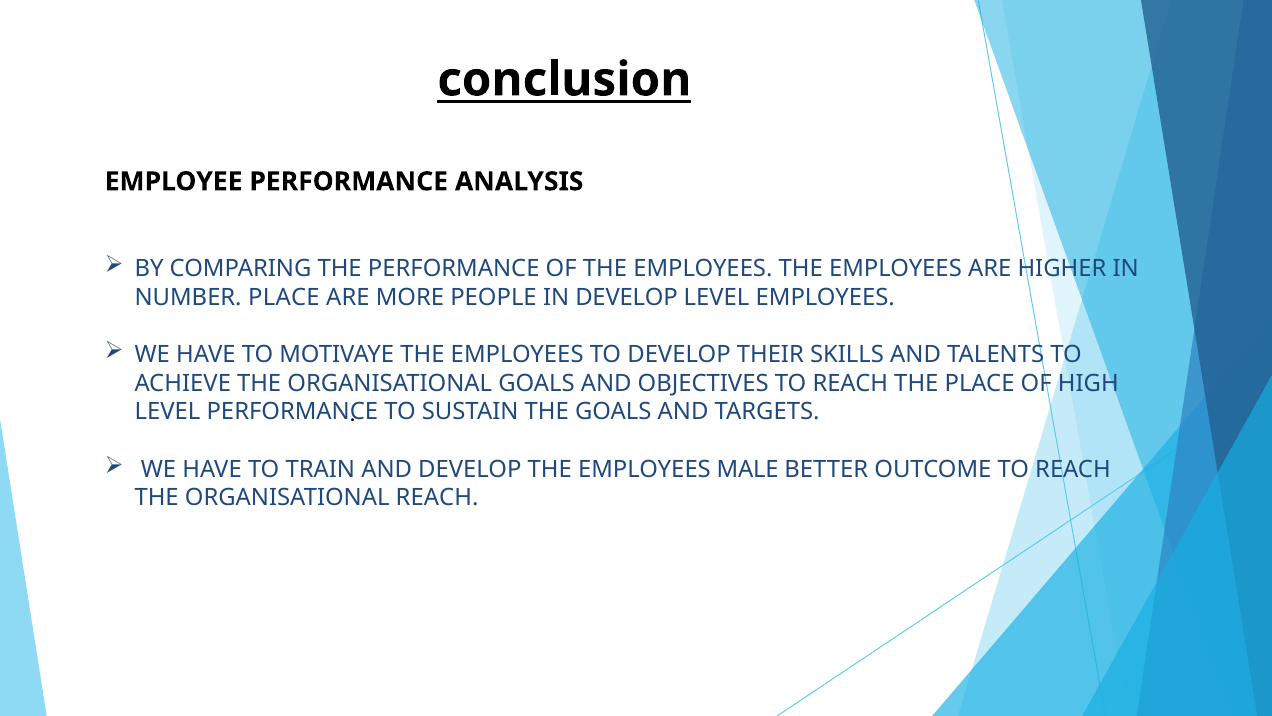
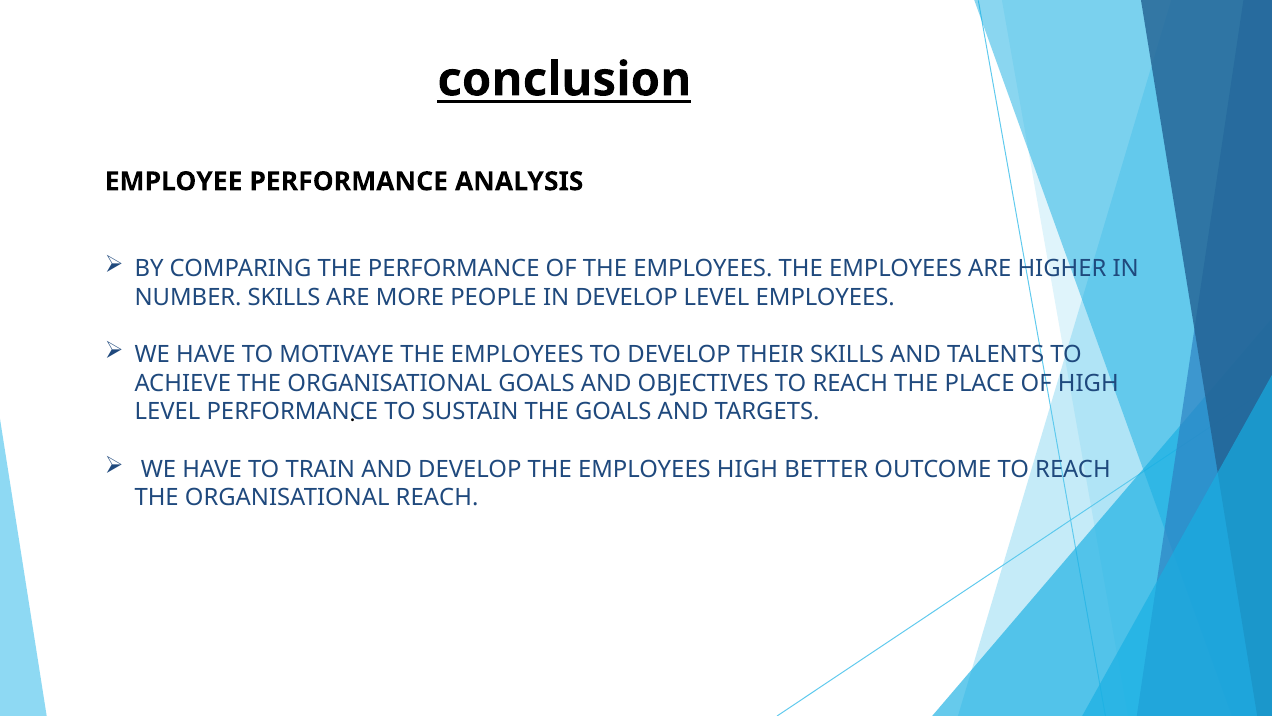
NUMBER PLACE: PLACE -> SKILLS
EMPLOYEES MALE: MALE -> HIGH
